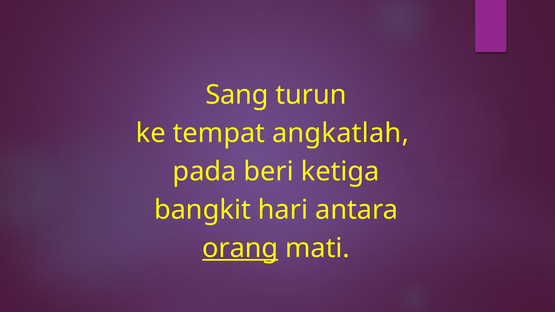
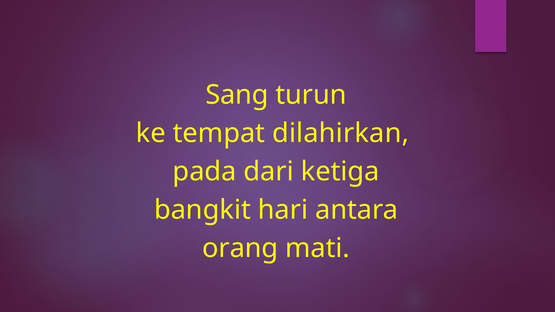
angkatlah: angkatlah -> dilahirkan
beri: beri -> dari
orang underline: present -> none
